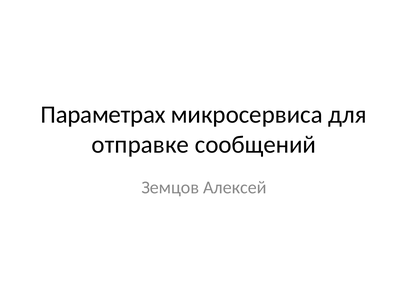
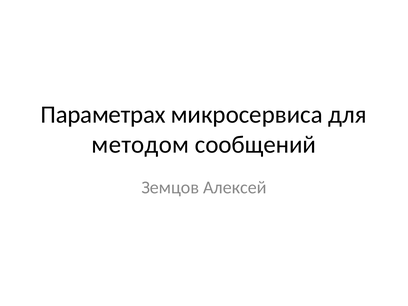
отправке: отправке -> методом
